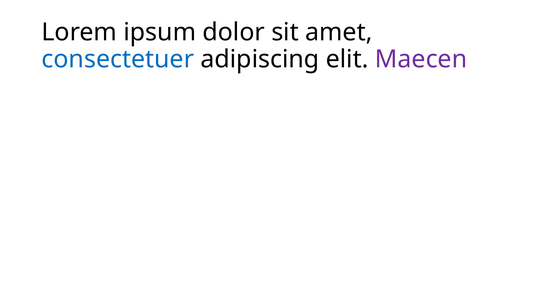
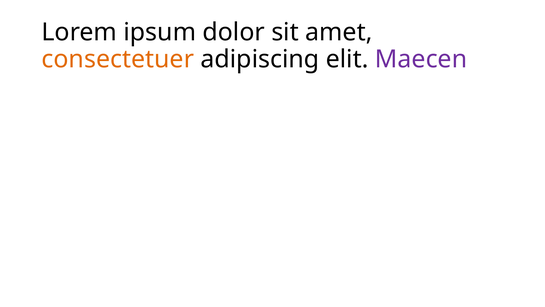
consectetuer colour: blue -> orange
